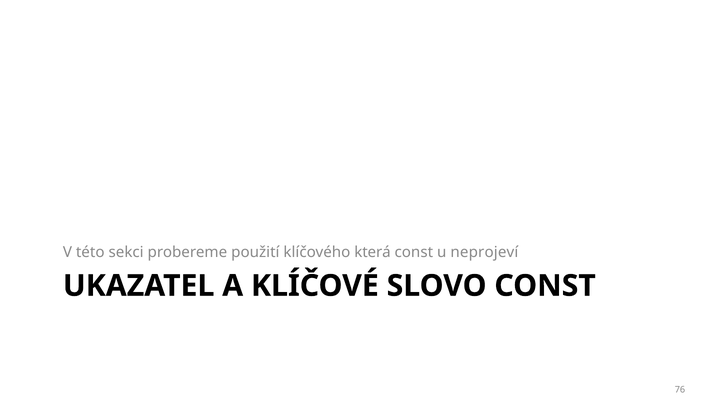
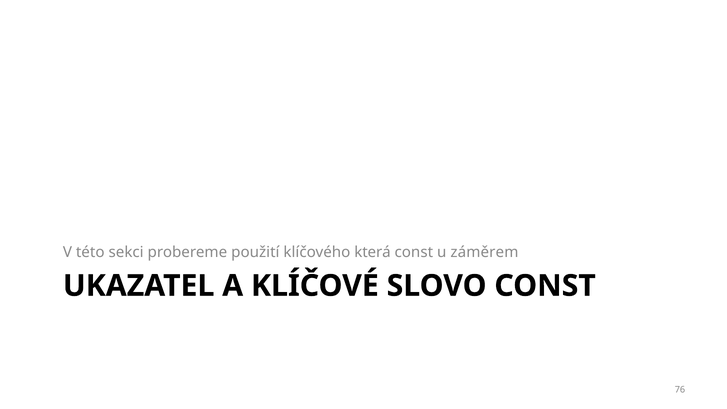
neprojeví: neprojeví -> záměrem
